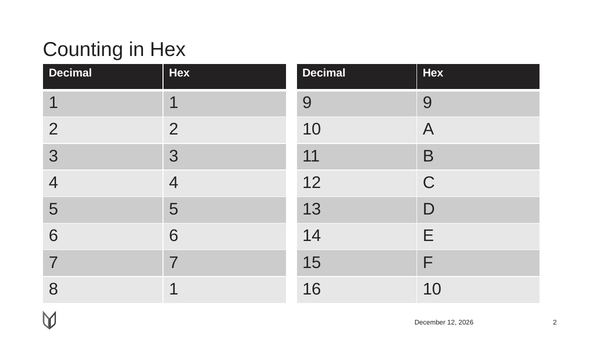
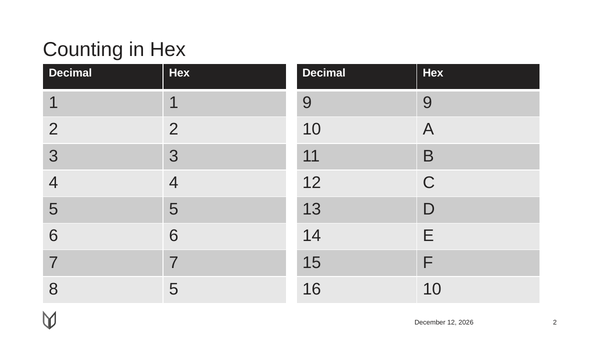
8 1: 1 -> 5
